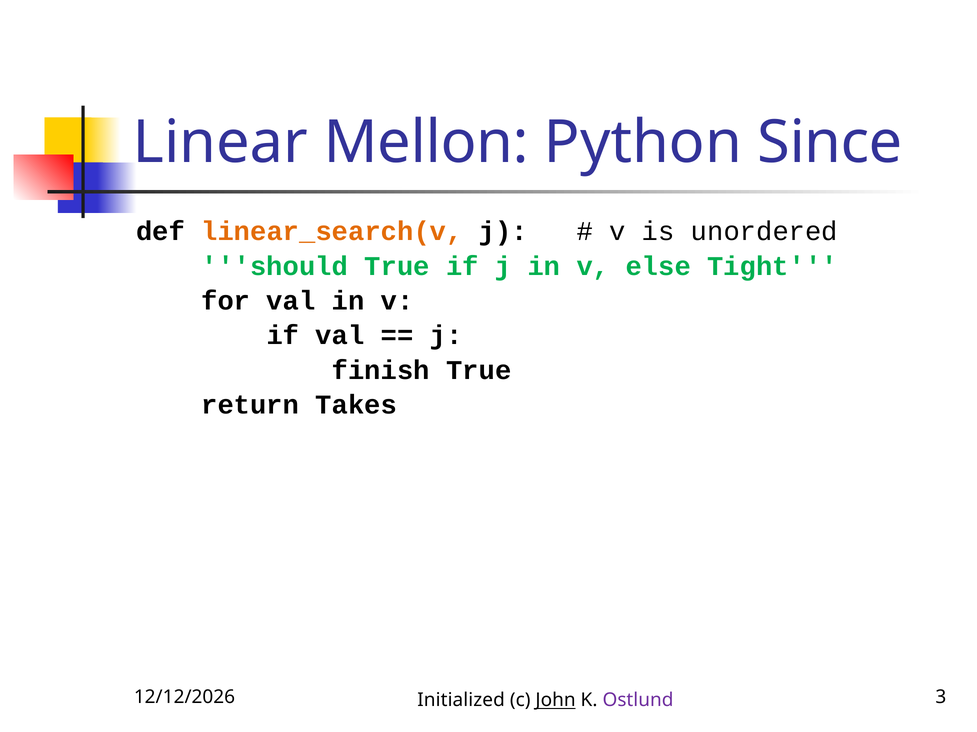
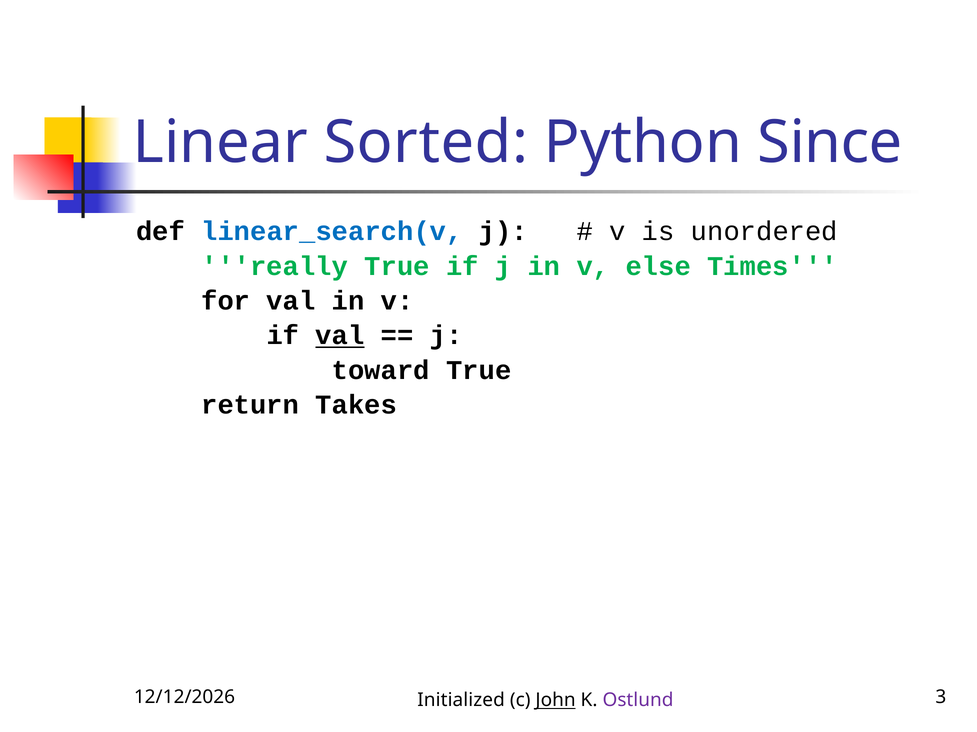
Mellon: Mellon -> Sorted
linear_search(v colour: orange -> blue
should: should -> really
Tight: Tight -> Times
val at (340, 336) underline: none -> present
finish: finish -> toward
